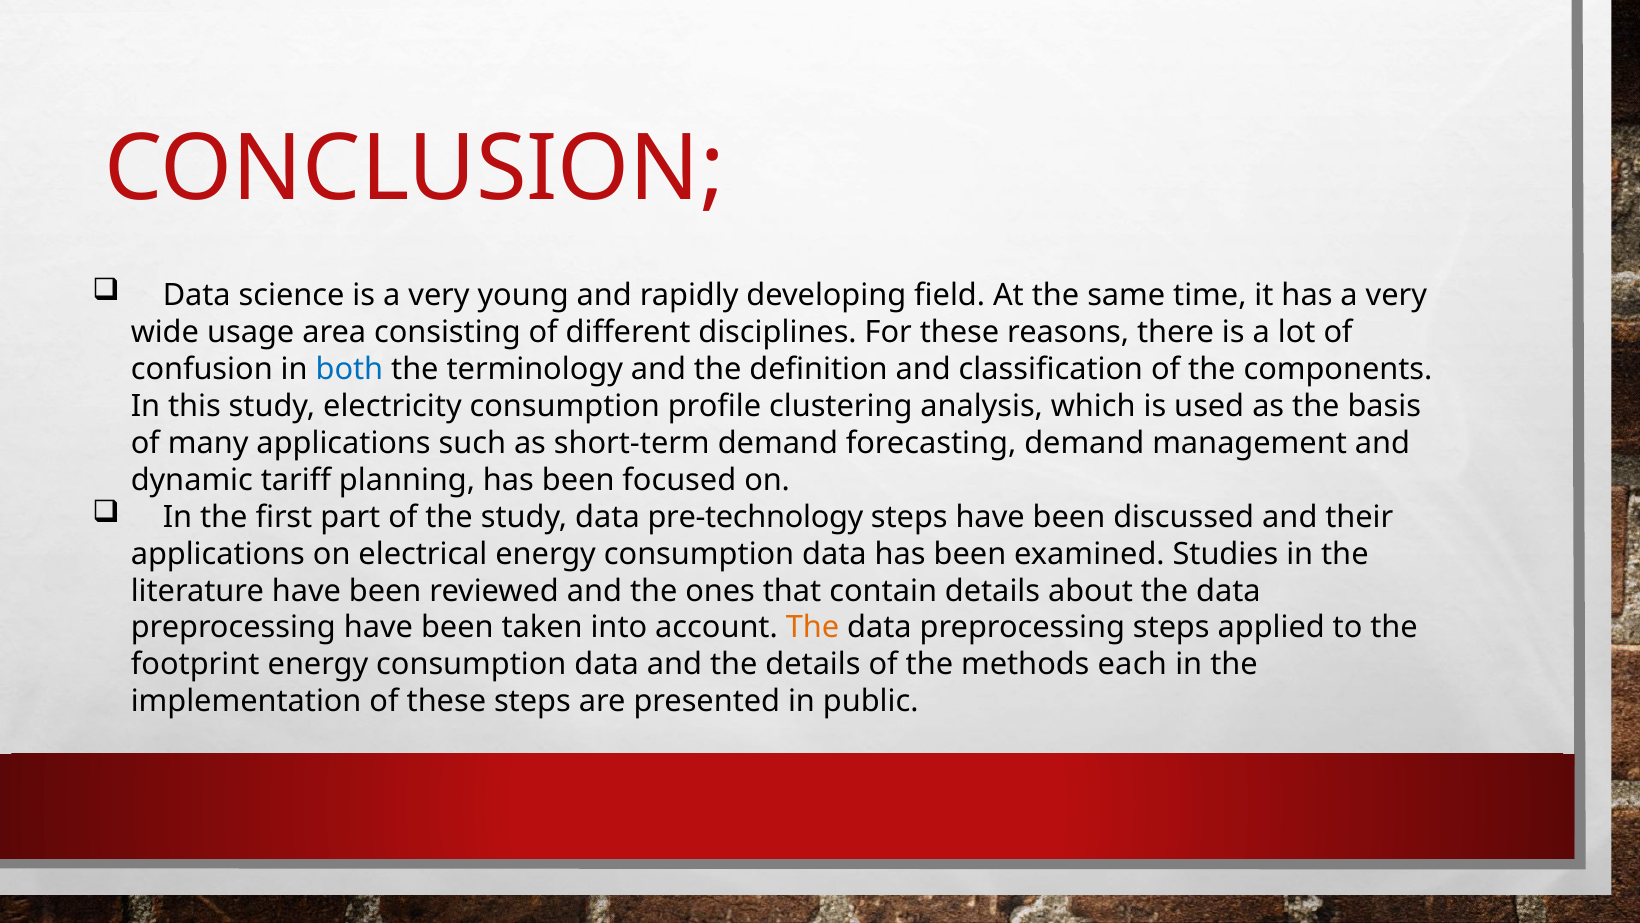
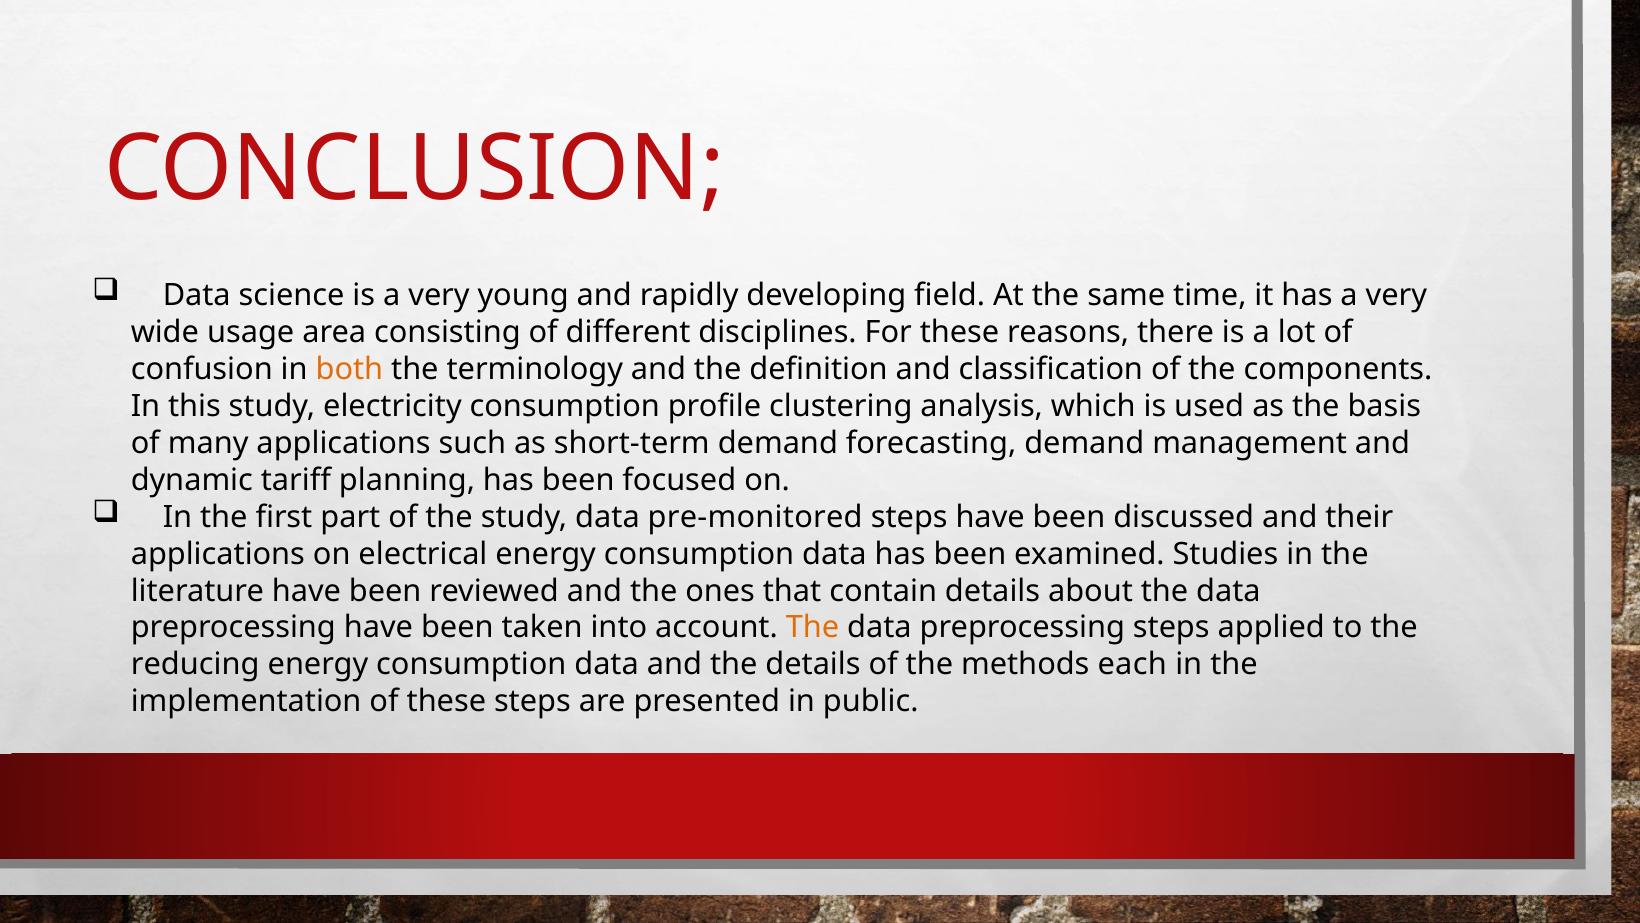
both colour: blue -> orange
pre-technology: pre-technology -> pre-monitored
footprint: footprint -> reducing
